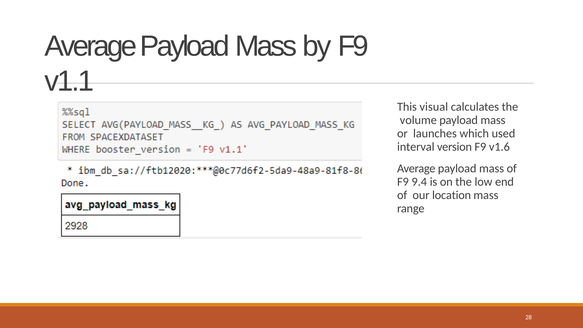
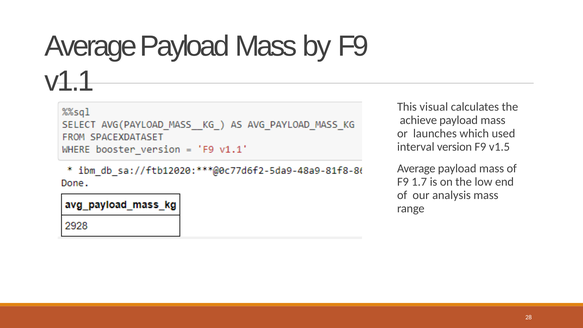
volume: volume -> achieve
v1.6: v1.6 -> v1.5
9.4: 9.4 -> 1.7
location: location -> analysis
